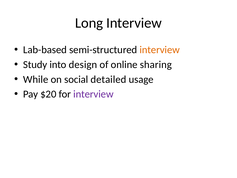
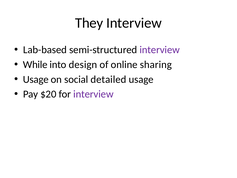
Long: Long -> They
interview at (160, 50) colour: orange -> purple
Study: Study -> While
While at (36, 79): While -> Usage
